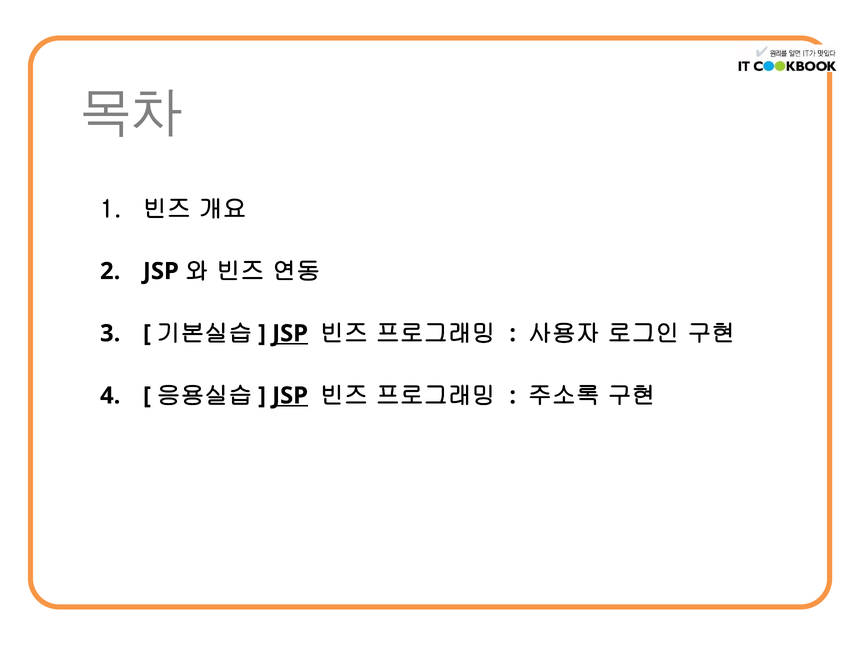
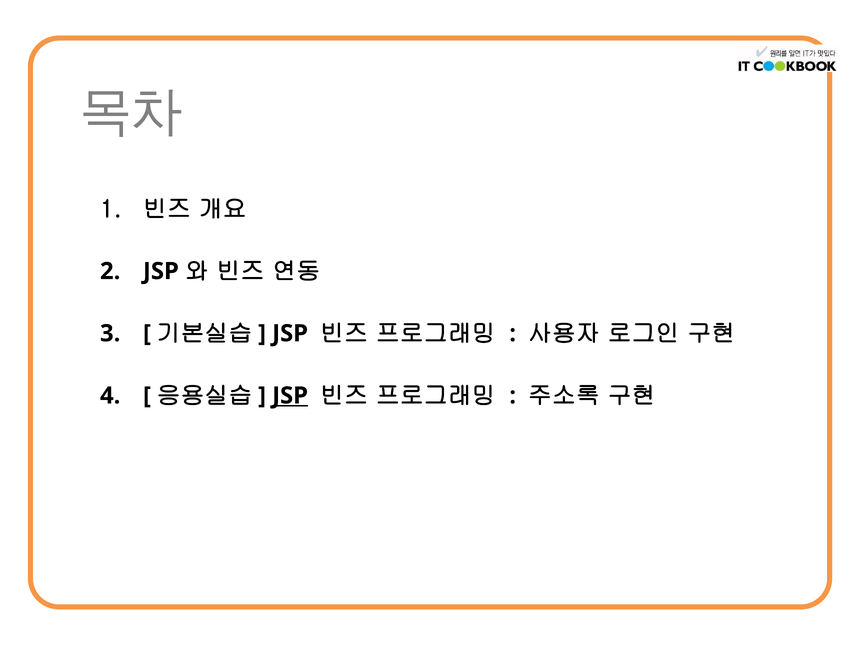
JSP at (290, 333) underline: present -> none
